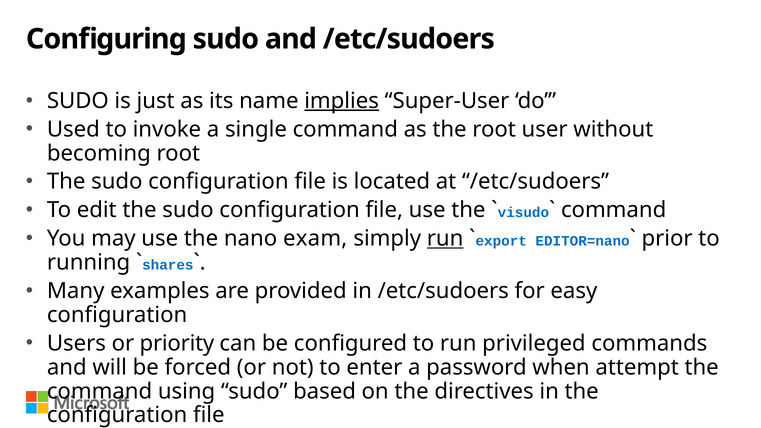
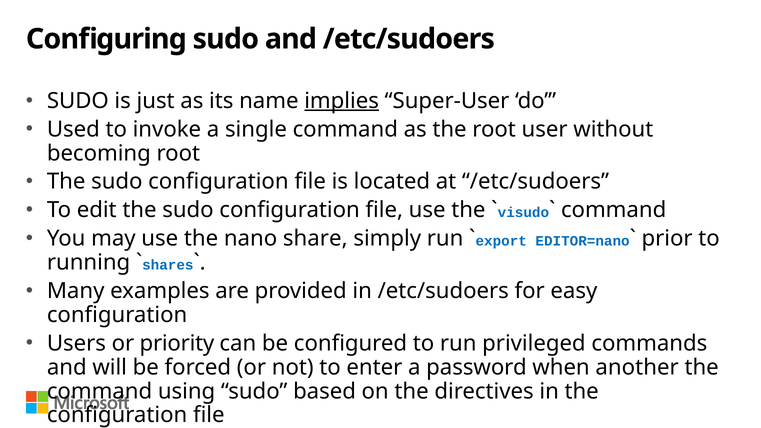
exam: exam -> share
run at (445, 238) underline: present -> none
attempt: attempt -> another
